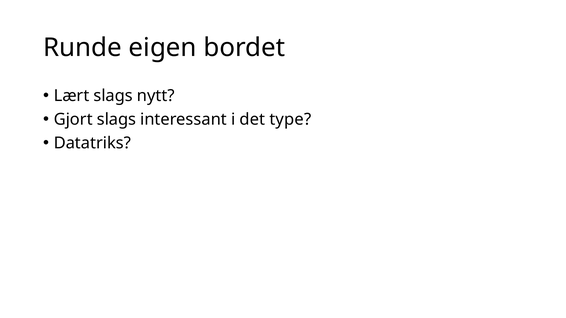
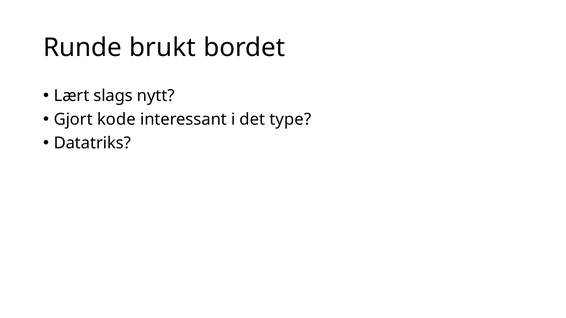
eigen: eigen -> brukt
Gjort slags: slags -> kode
